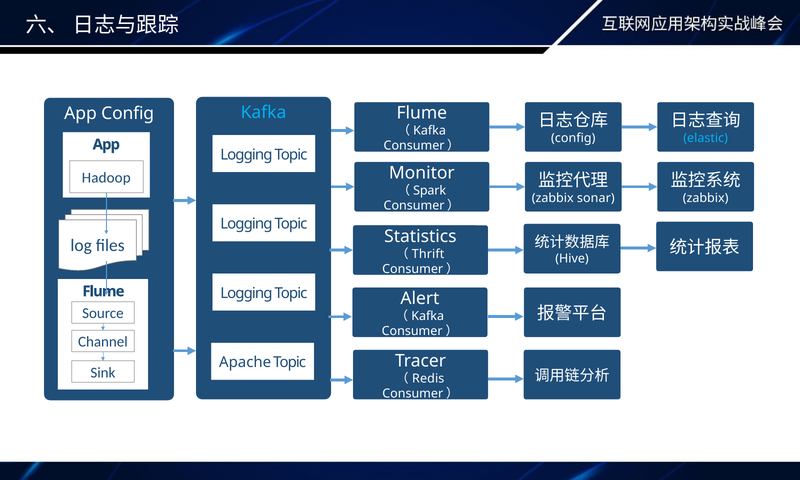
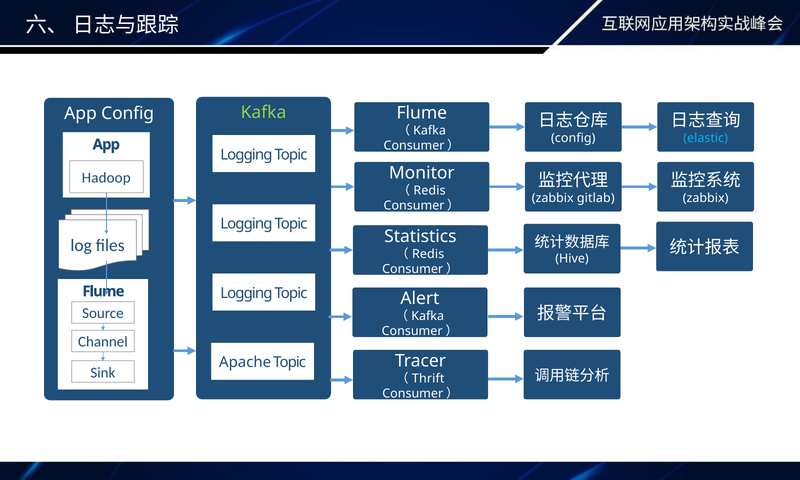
Kafka at (264, 113) colour: light blue -> light green
Spark at (430, 191): Spark -> Redis
sonar: sonar -> gitlab
Thrift at (428, 254): Thrift -> Redis
Redis: Redis -> Thrift
